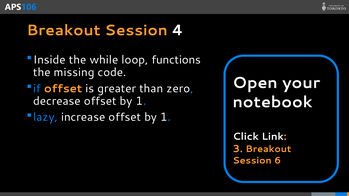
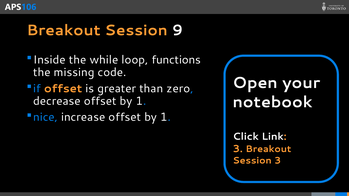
4: 4 -> 9
lazy: lazy -> nice
Session 6: 6 -> 3
